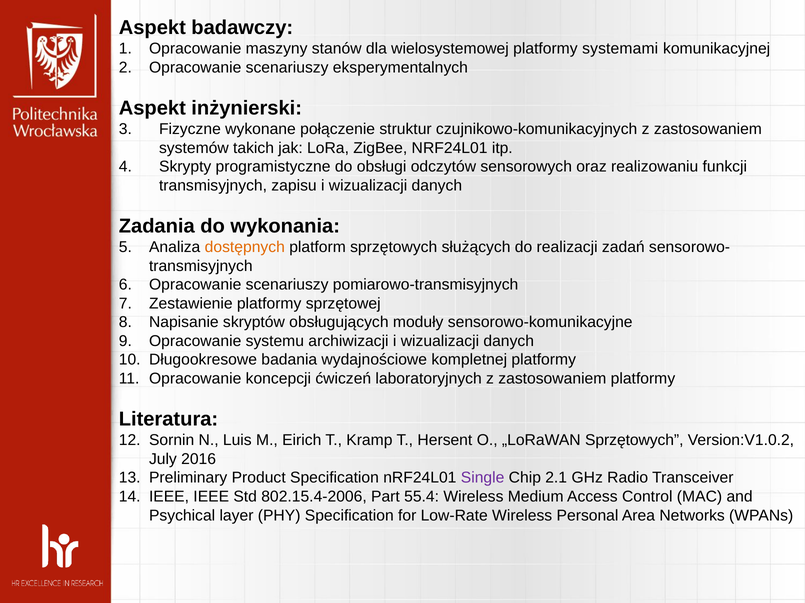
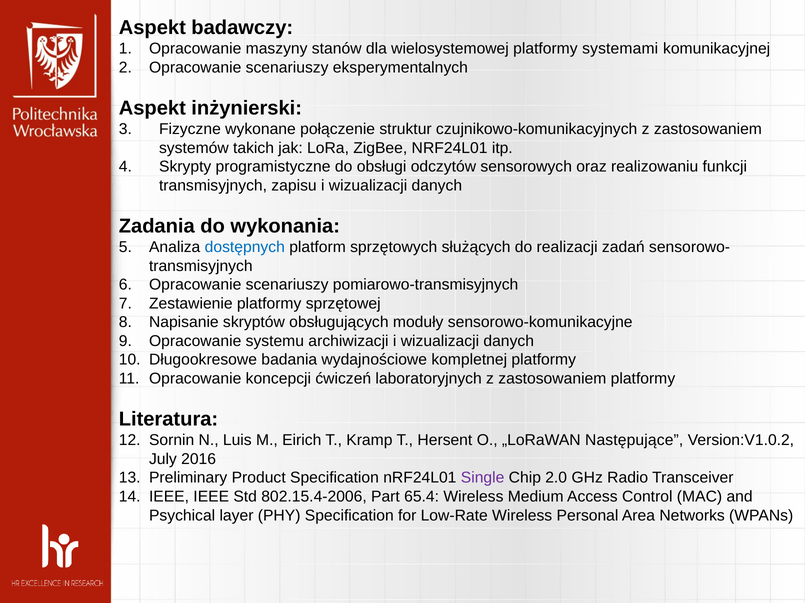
dostępnych colour: orange -> blue
„LoRaWAN Sprzętowych: Sprzętowych -> Następujące
2.1: 2.1 -> 2.0
55.4: 55.4 -> 65.4
